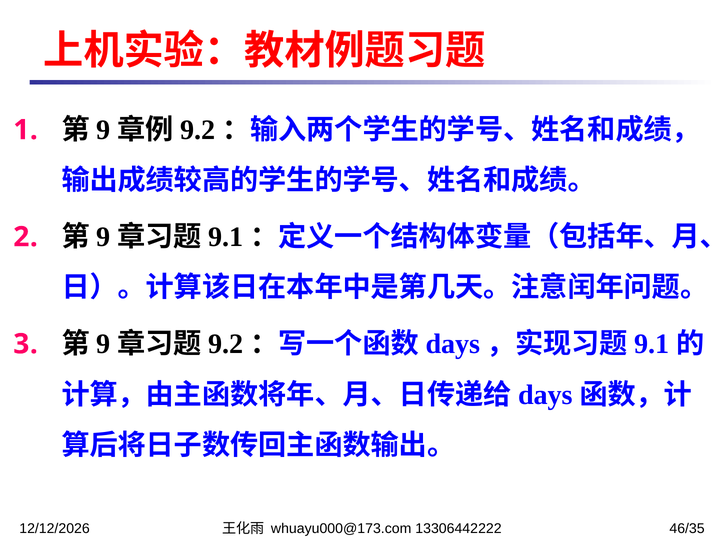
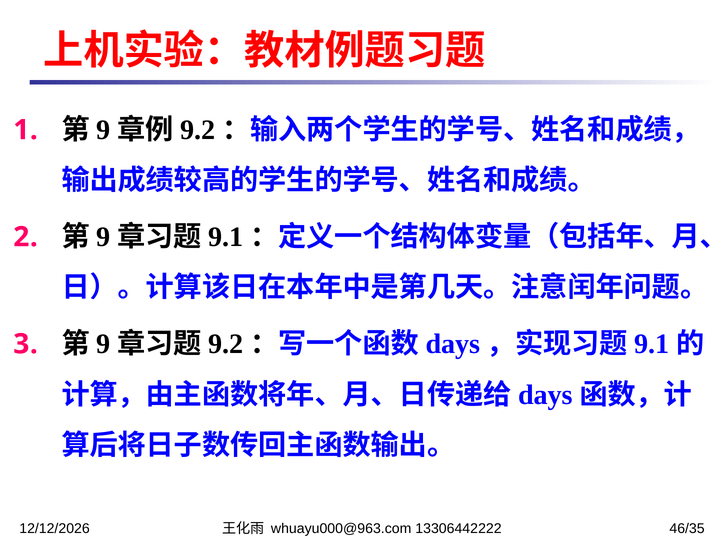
whuayu000@173.com: whuayu000@173.com -> whuayu000@963.com
